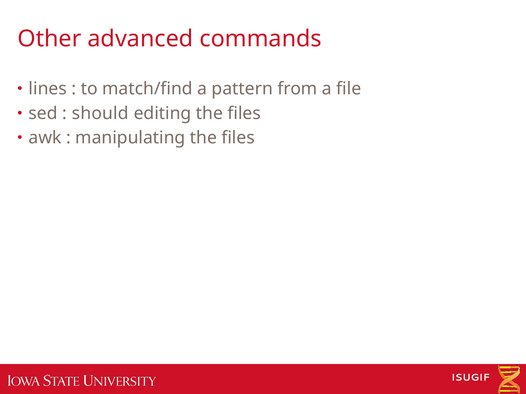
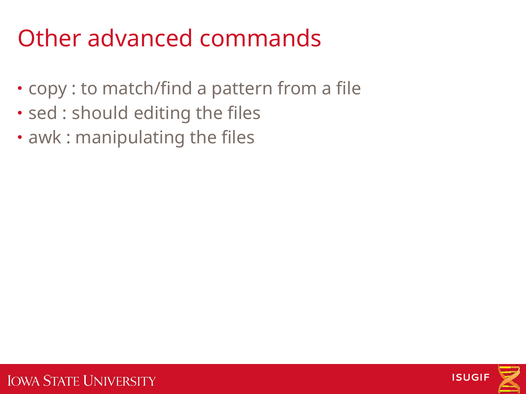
lines: lines -> copy
